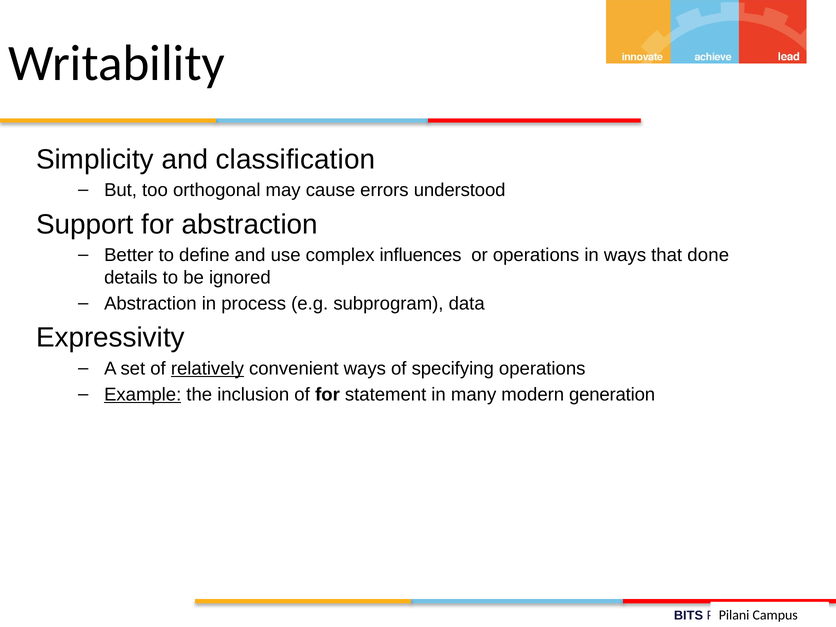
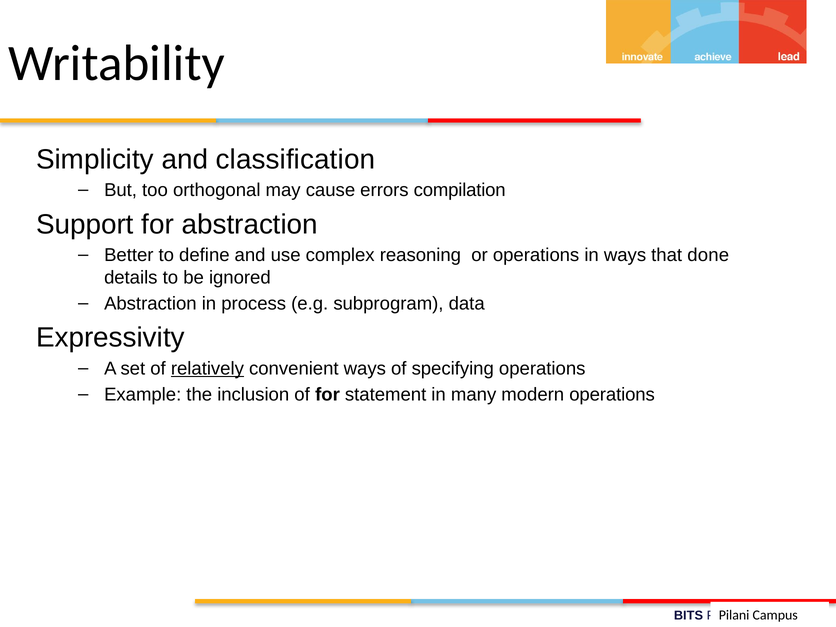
understood: understood -> compilation
influences: influences -> reasoning
Example underline: present -> none
modern generation: generation -> operations
